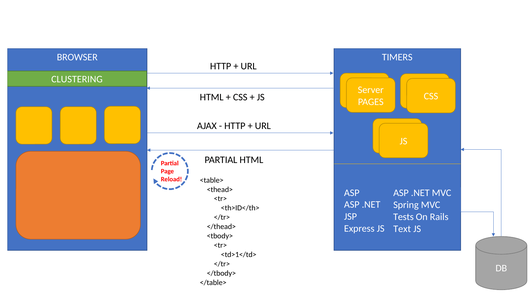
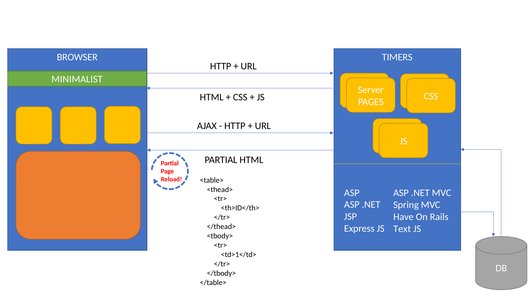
CLUSTERING: CLUSTERING -> MINIMALIST
Tests: Tests -> Have
